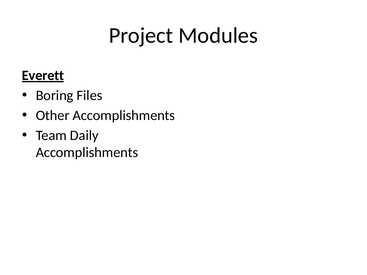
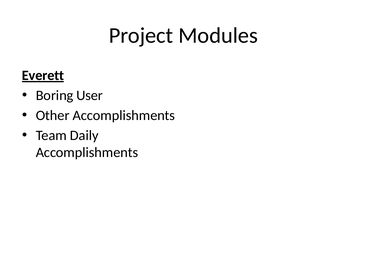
Files: Files -> User
